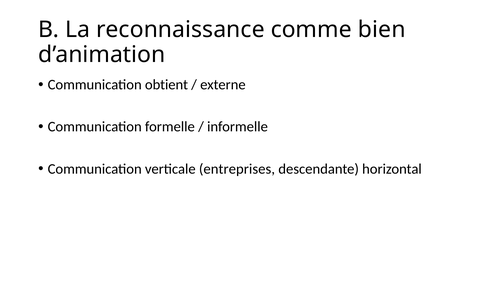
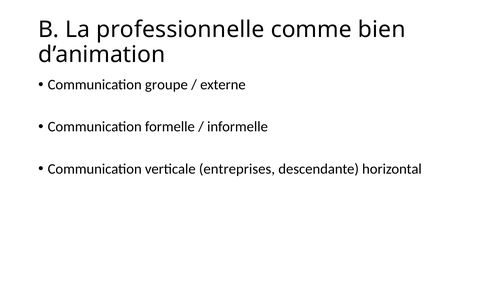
reconnaissance: reconnaissance -> professionnelle
obtient: obtient -> groupe
